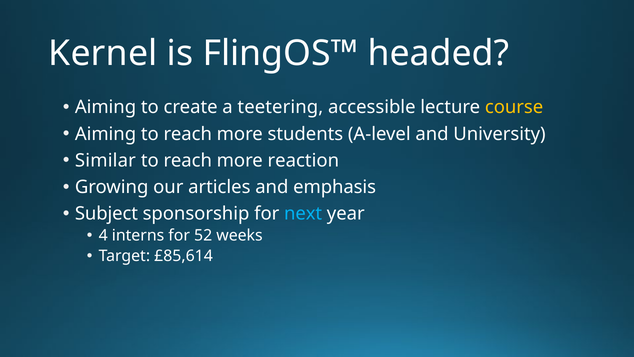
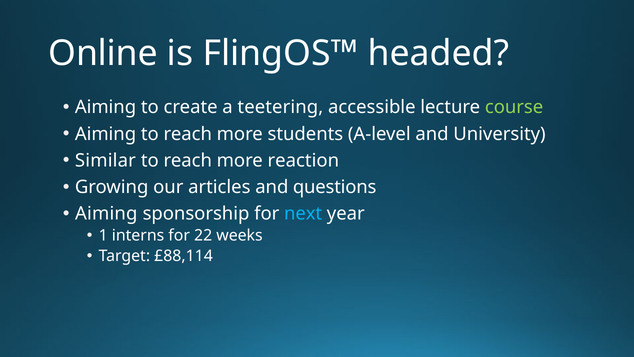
Kernel: Kernel -> Online
course colour: yellow -> light green
emphasis: emphasis -> questions
Subject at (106, 214): Subject -> Aiming
4: 4 -> 1
52: 52 -> 22
£85,614: £85,614 -> £88,114
